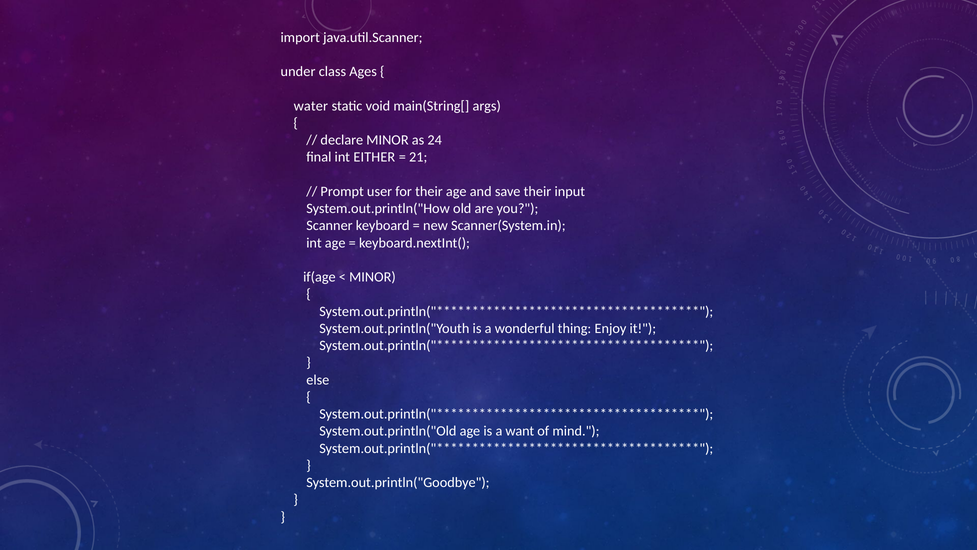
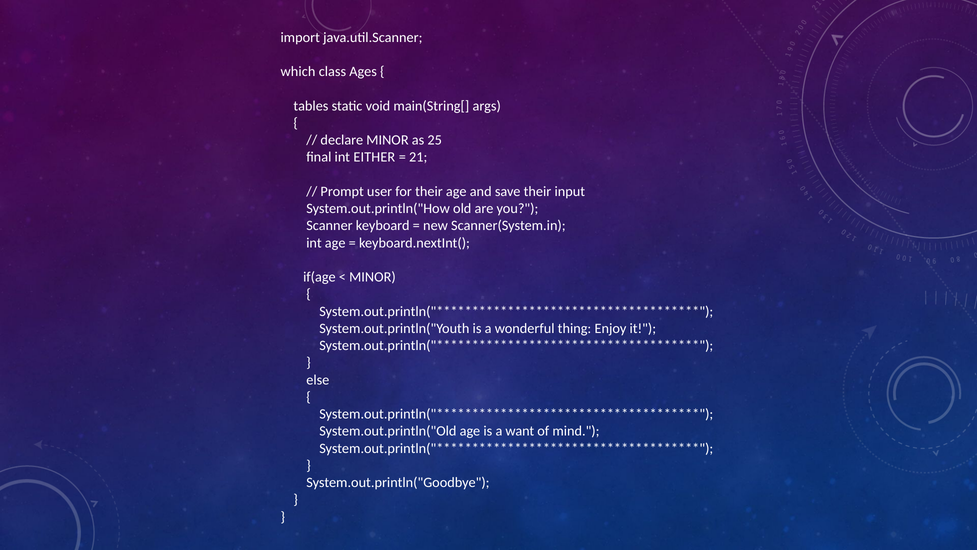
under: under -> which
water: water -> tables
24: 24 -> 25
